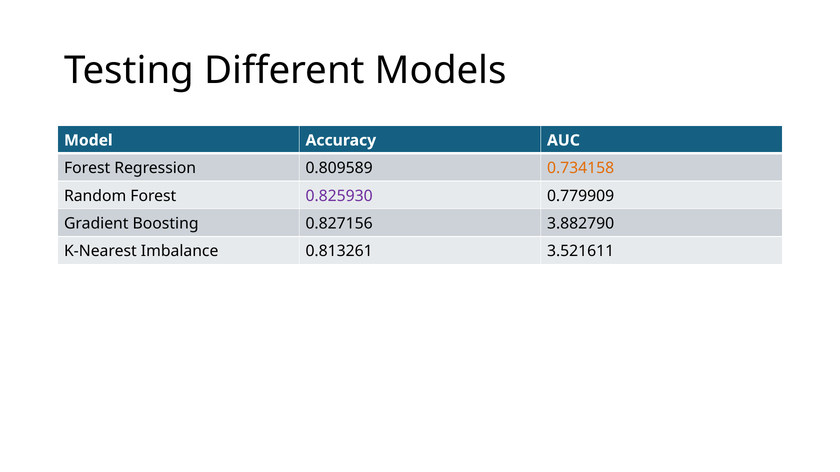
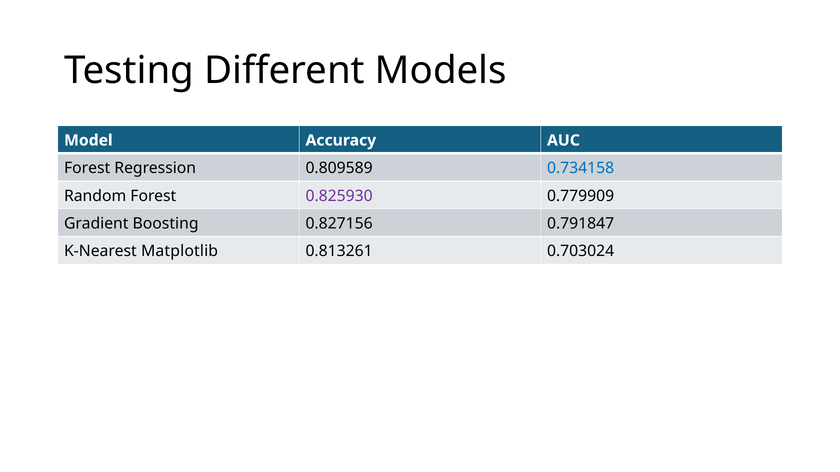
0.734158 colour: orange -> blue
3.882790: 3.882790 -> 0.791847
Imbalance: Imbalance -> Matplotlib
3.521611: 3.521611 -> 0.703024
